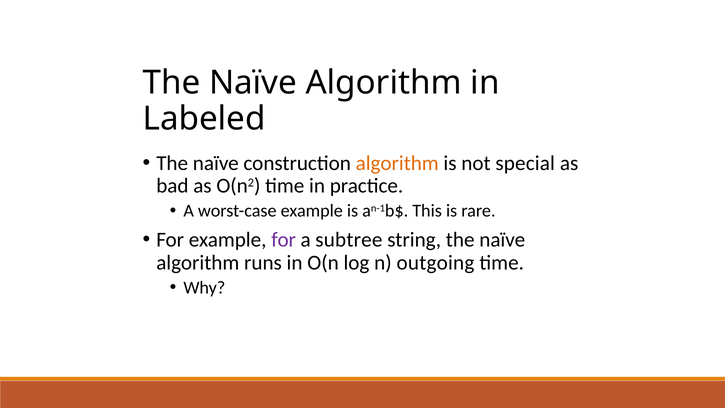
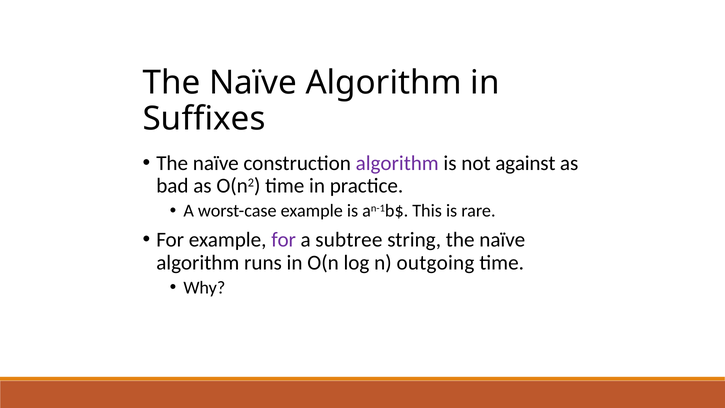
Labeled: Labeled -> Suffixes
algorithm at (397, 163) colour: orange -> purple
special: special -> against
